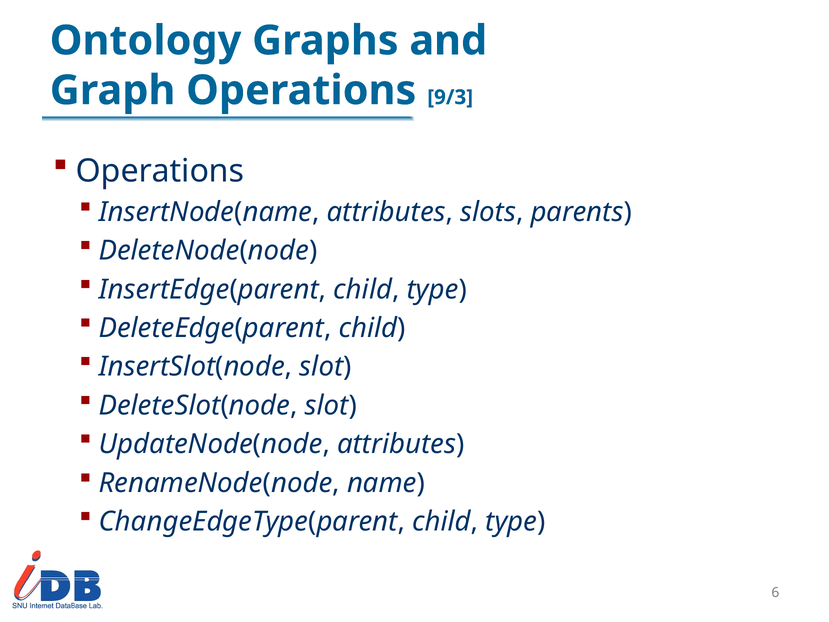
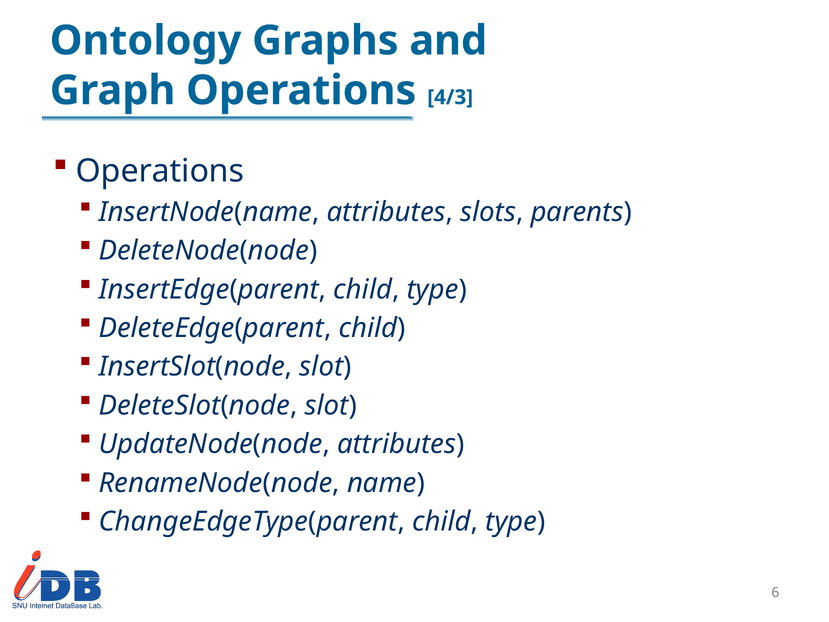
9/3: 9/3 -> 4/3
